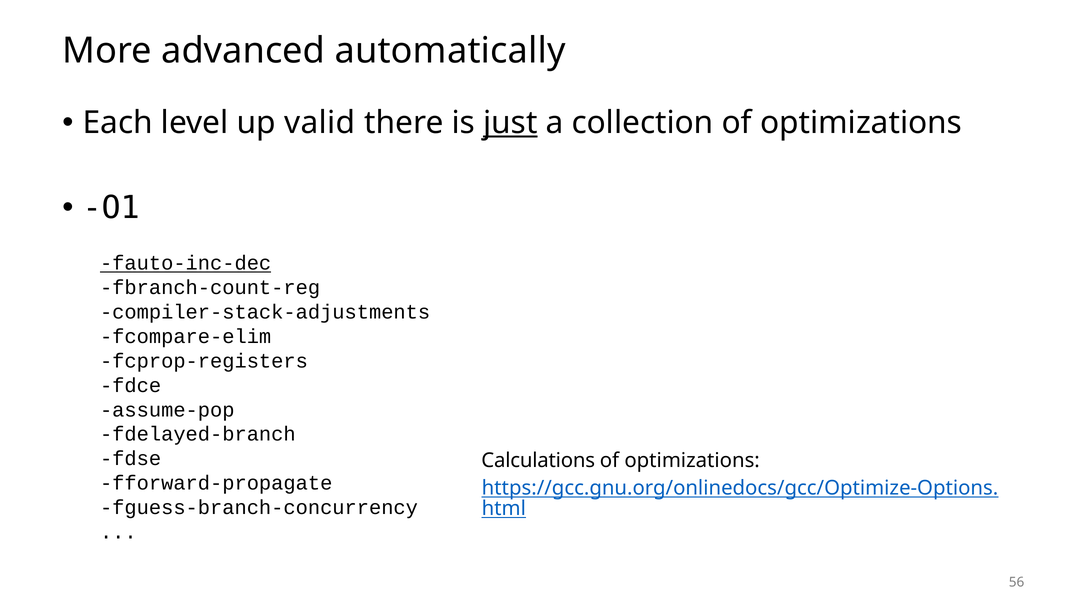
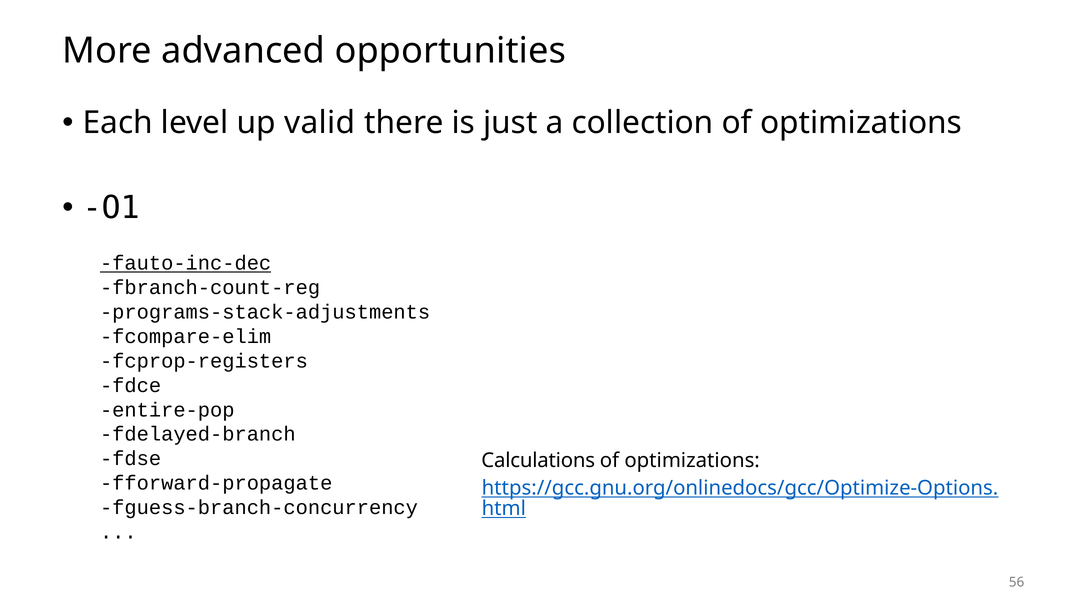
automatically: automatically -> opportunities
just underline: present -> none
compiler-stack-adjustments: compiler-stack-adjustments -> programs-stack-adjustments
assume-pop: assume-pop -> entire-pop
